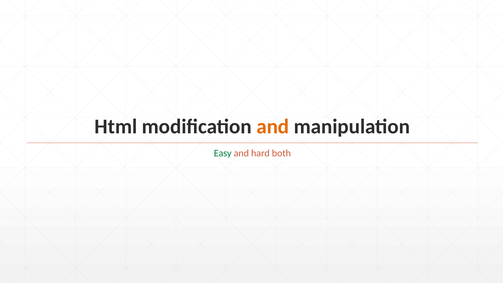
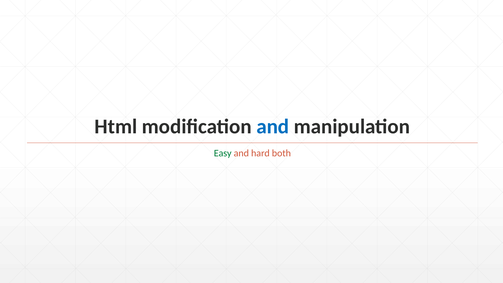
and at (273, 126) colour: orange -> blue
